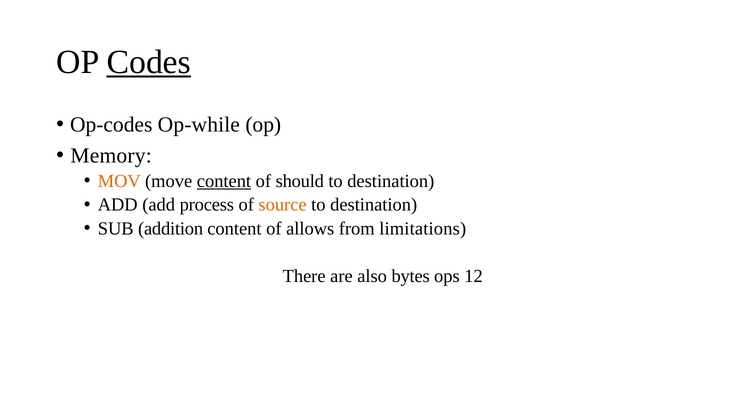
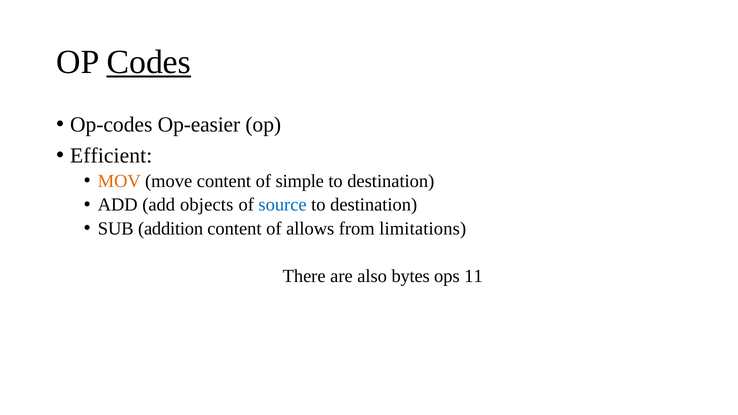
Op-while: Op-while -> Op-easier
Memory: Memory -> Efficient
content at (224, 181) underline: present -> none
should: should -> simple
process: process -> objects
source colour: orange -> blue
12: 12 -> 11
